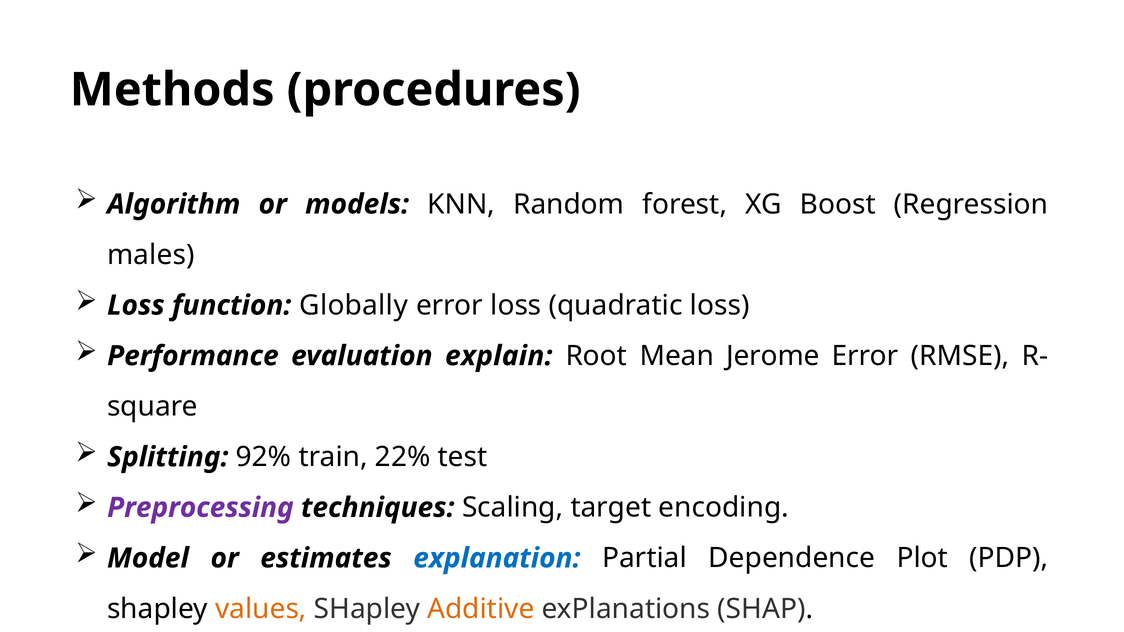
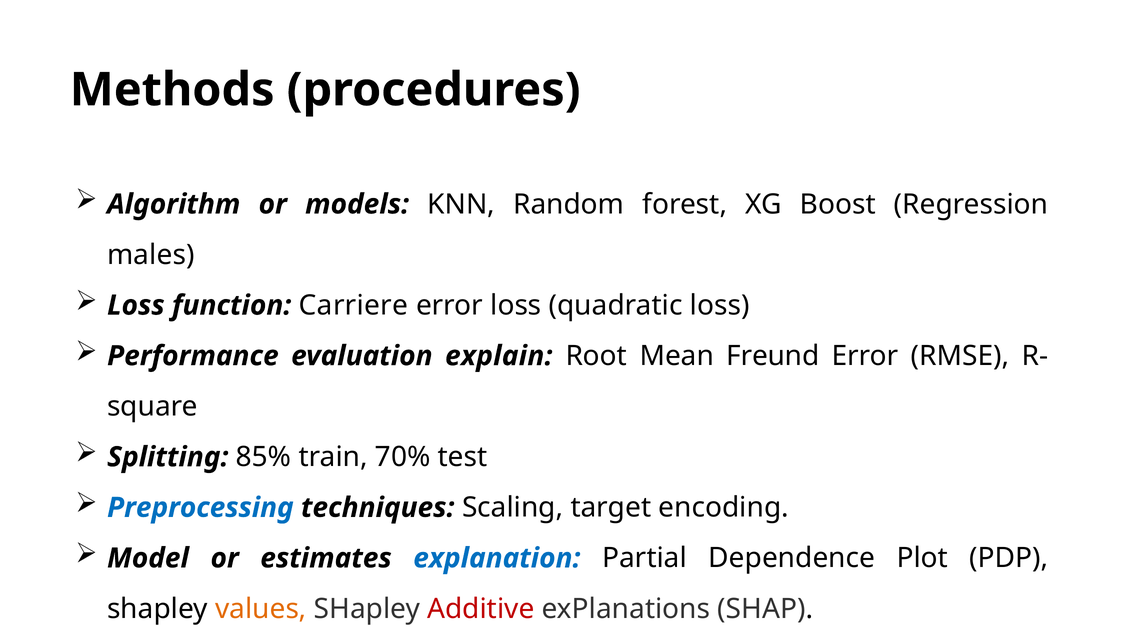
Globally: Globally -> Carriere
Jerome: Jerome -> Freund
92%: 92% -> 85%
22%: 22% -> 70%
Preprocessing colour: purple -> blue
Additive colour: orange -> red
